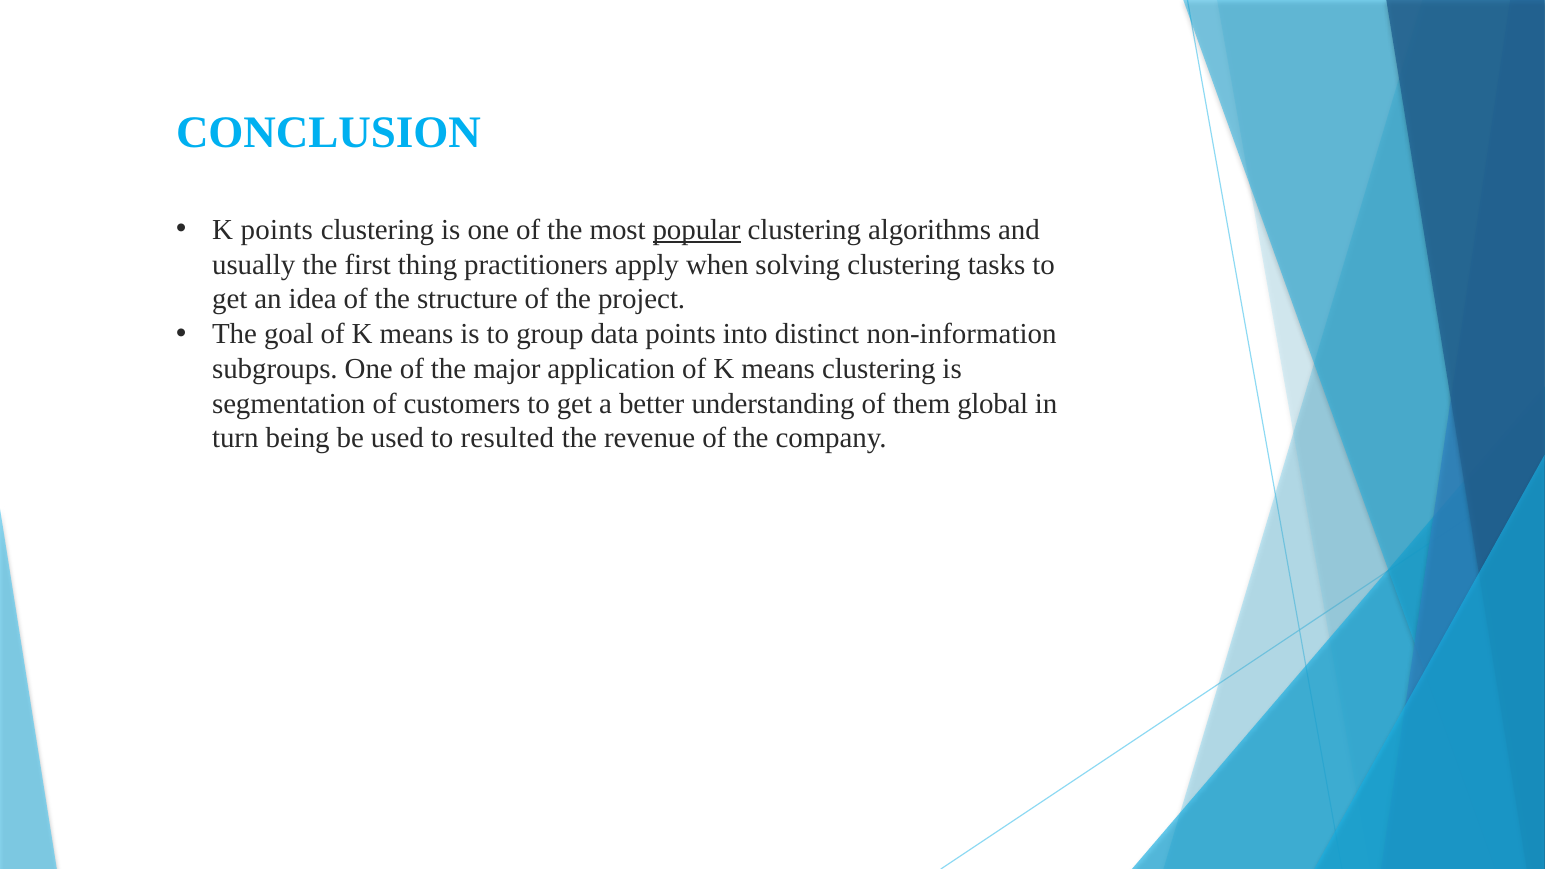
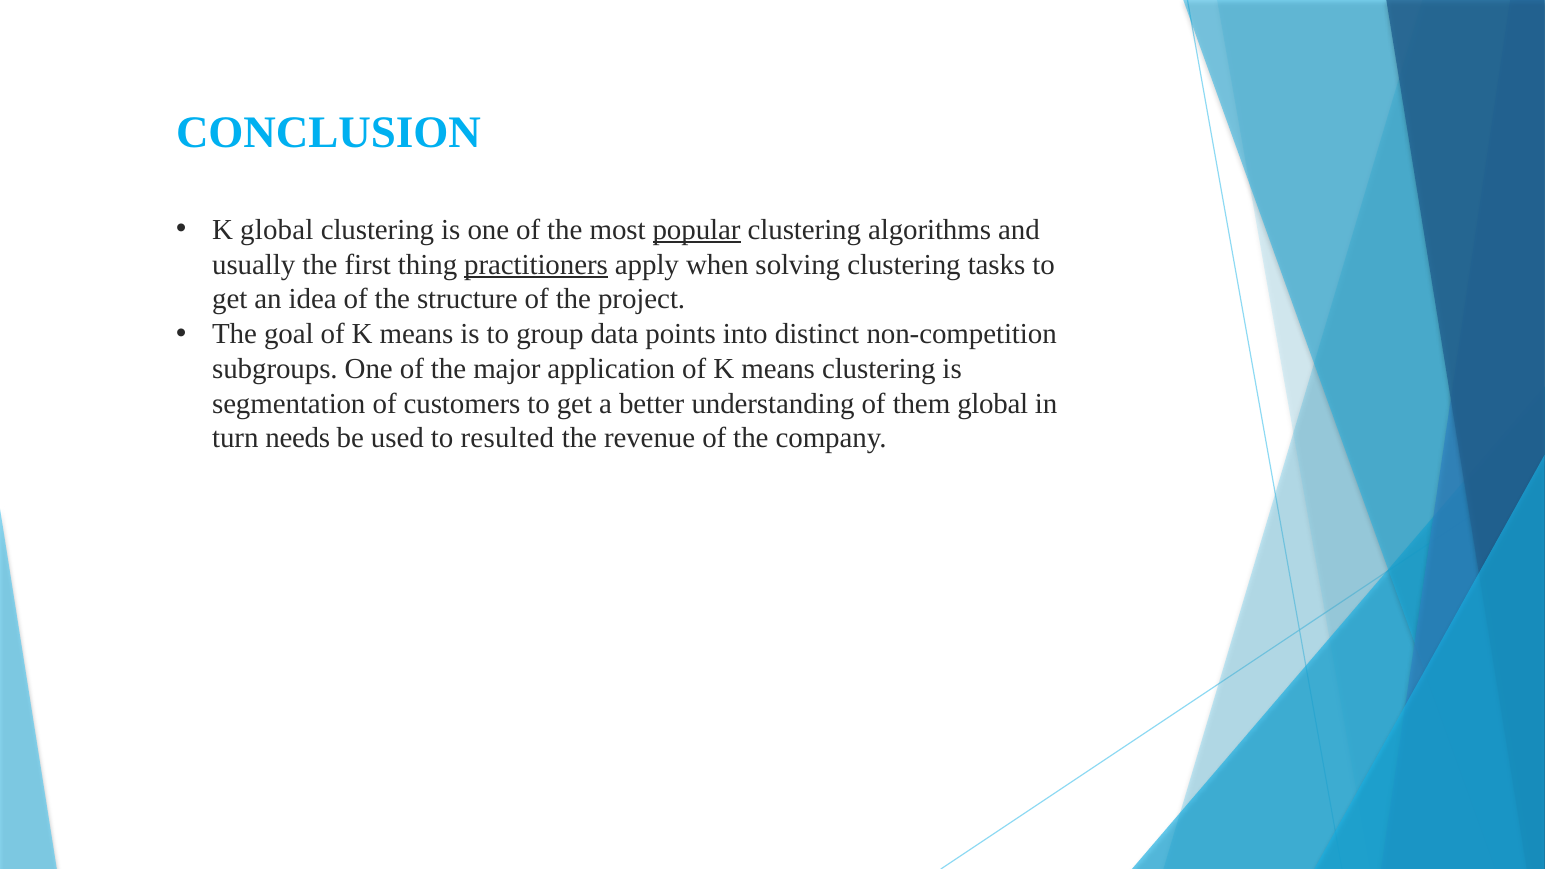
K points: points -> global
practitioners underline: none -> present
non-information: non-information -> non-competition
being: being -> needs
